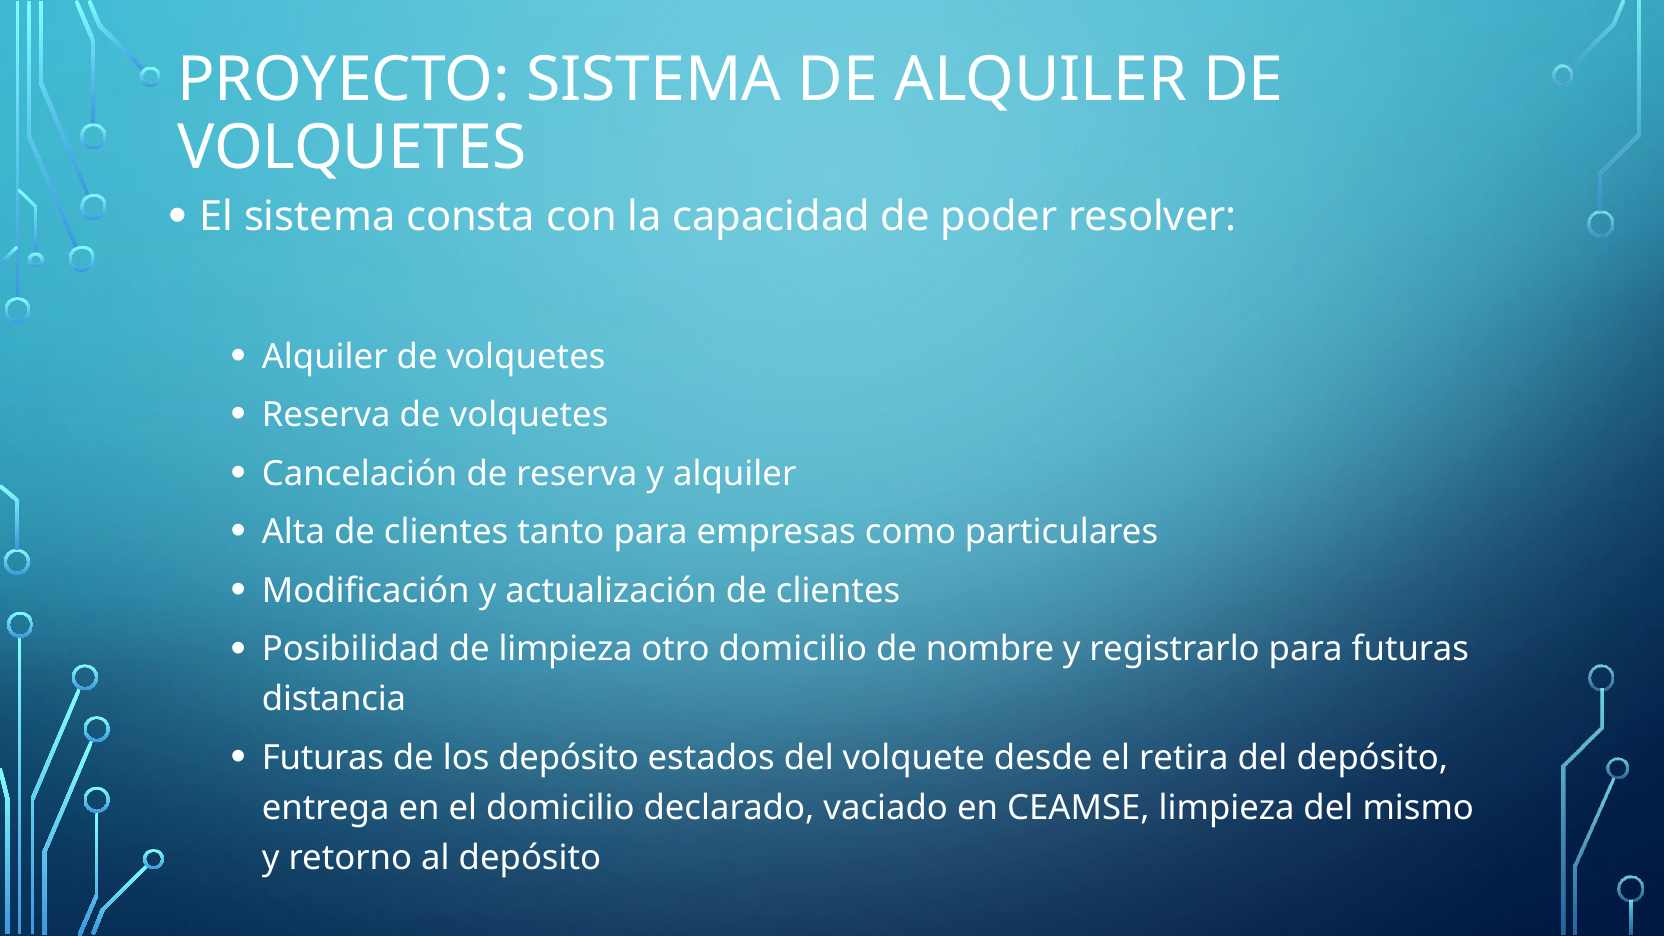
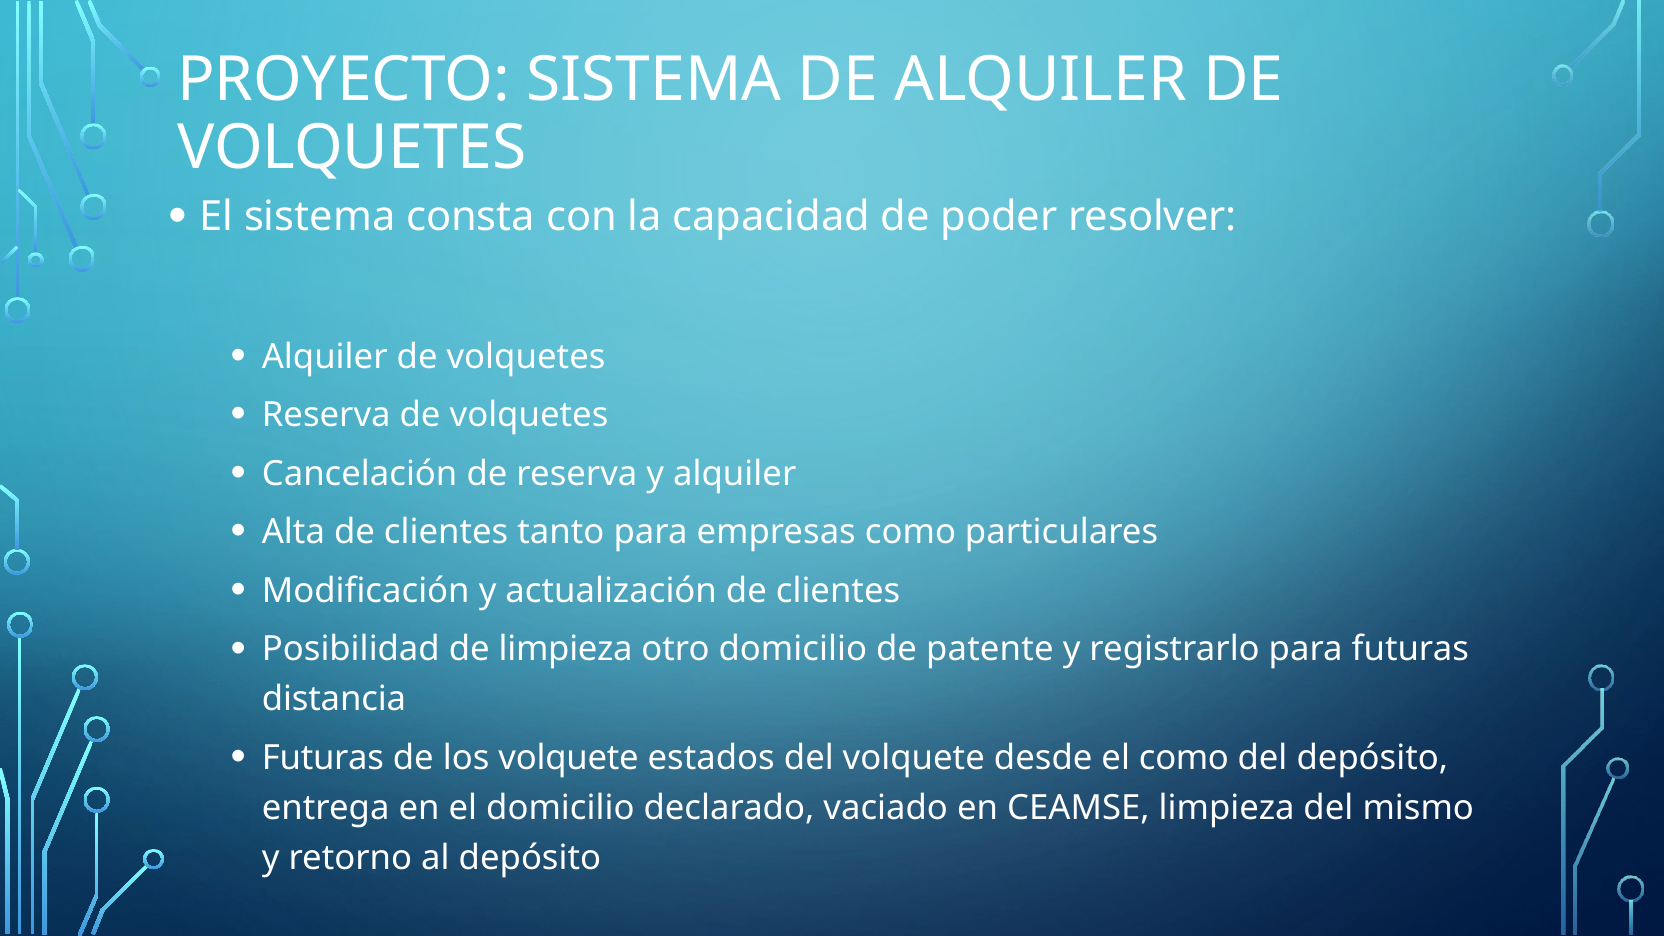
nombre: nombre -> patente
los depósito: depósito -> volquete
el retira: retira -> como
